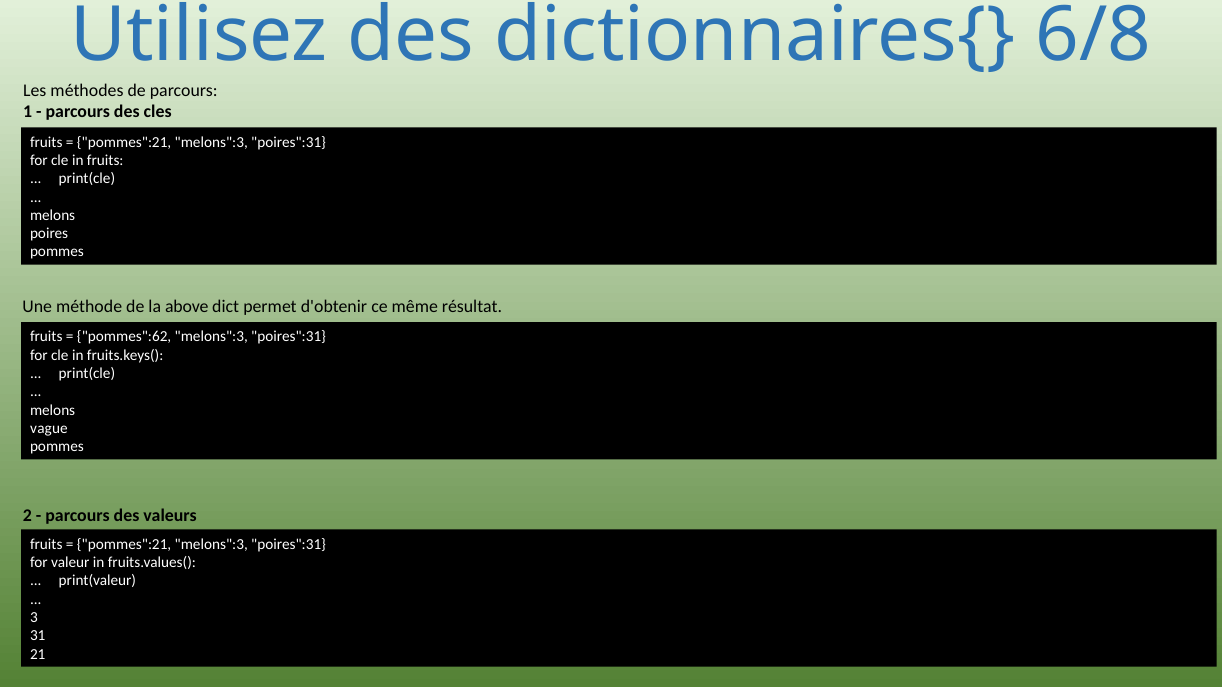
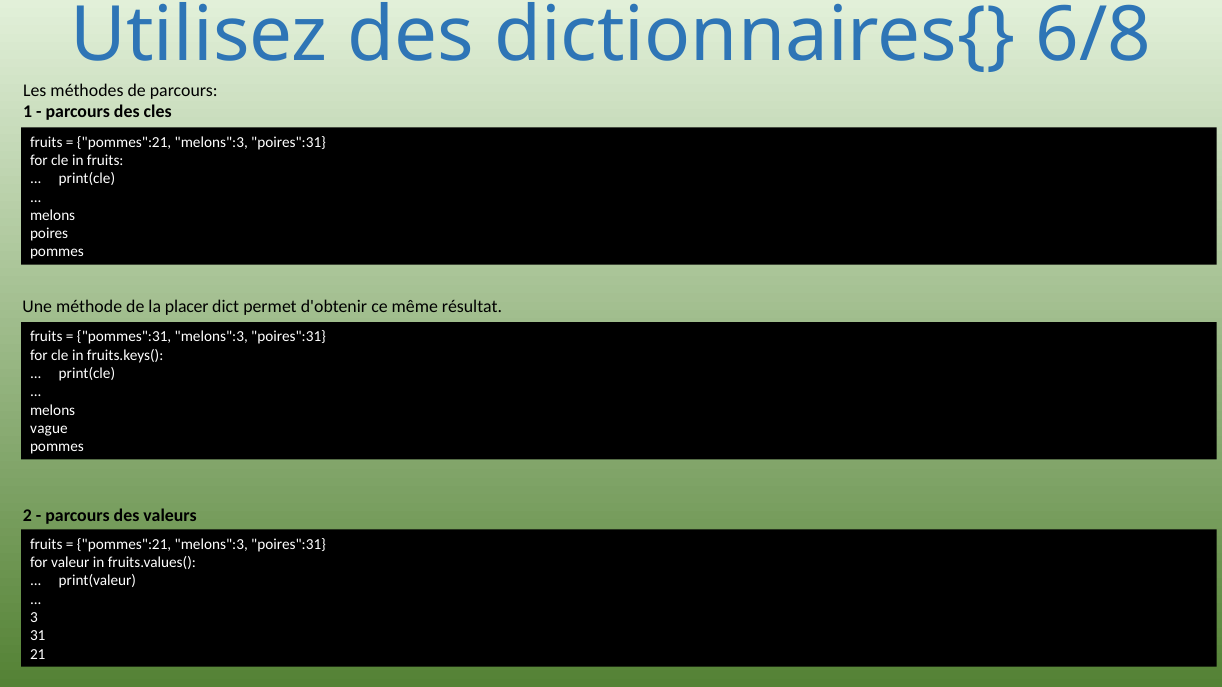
above: above -> placer
pommes":62: pommes":62 -> pommes":31
